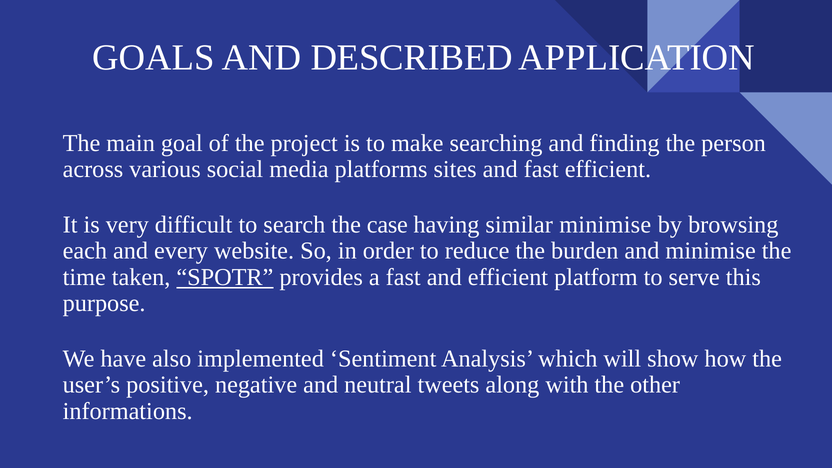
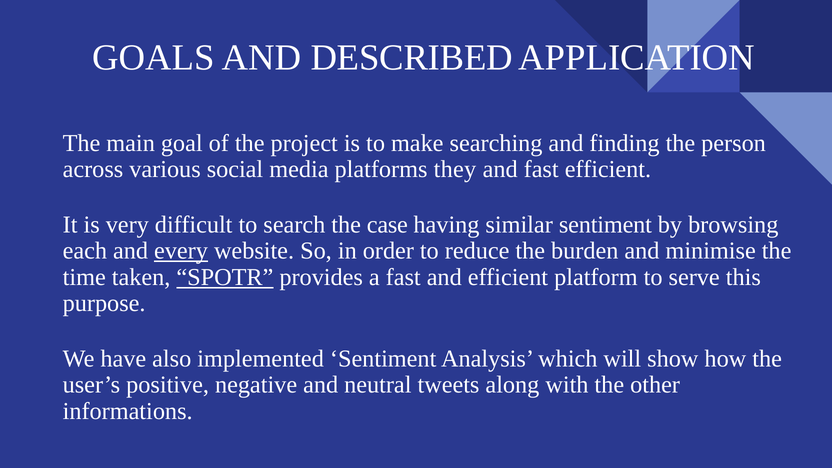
sites: sites -> they
similar minimise: minimise -> sentiment
every underline: none -> present
